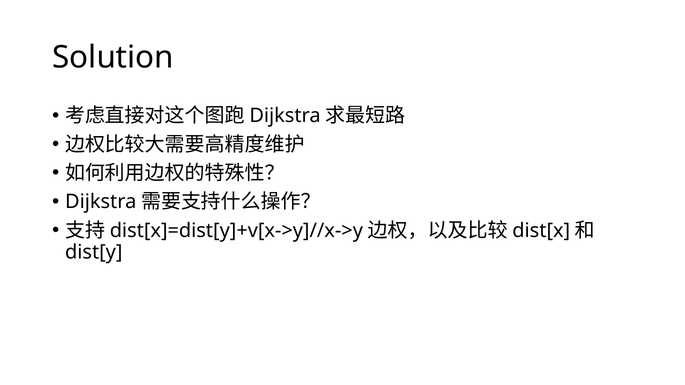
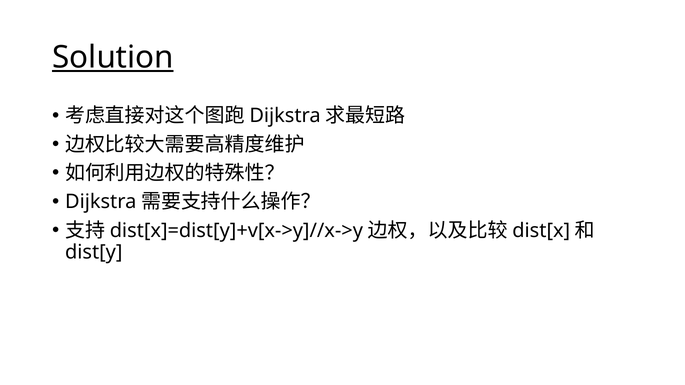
Solution underline: none -> present
